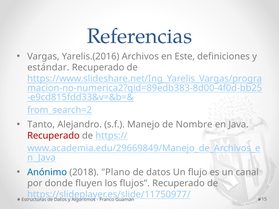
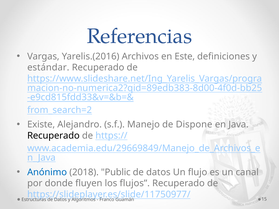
Tanto: Tanto -> Existe
Nombre: Nombre -> Dispone
Recuperado at (53, 136) colour: red -> black
Plano: Plano -> Public
